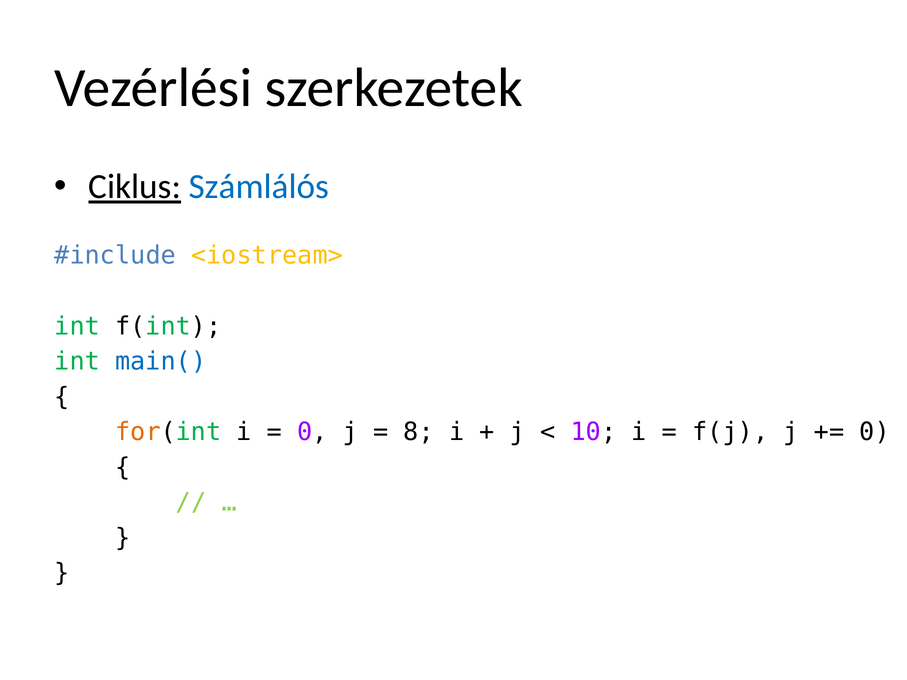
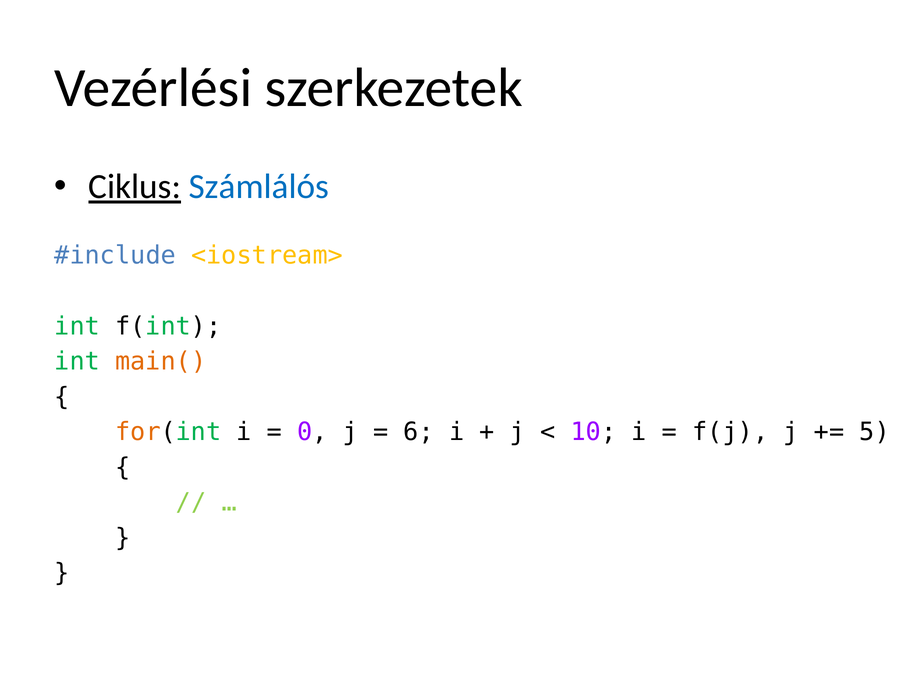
main( colour: blue -> orange
8: 8 -> 6
0 at (875, 432): 0 -> 5
